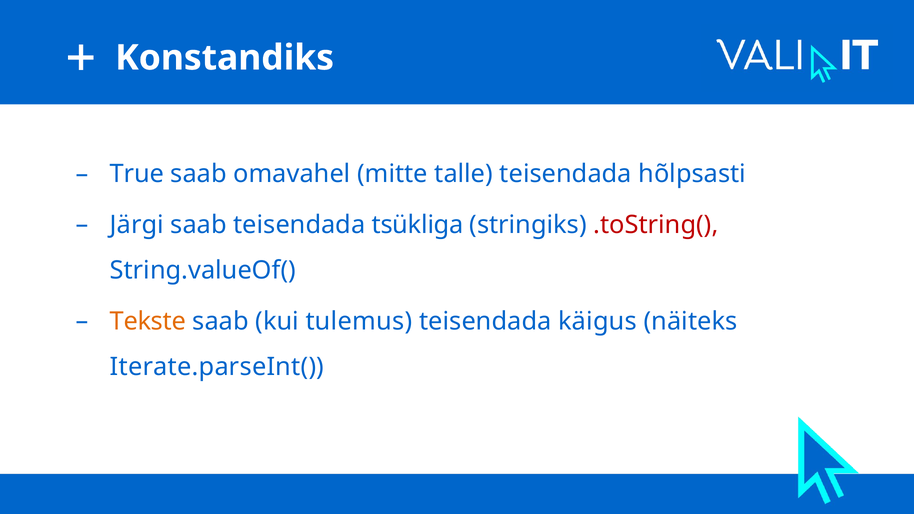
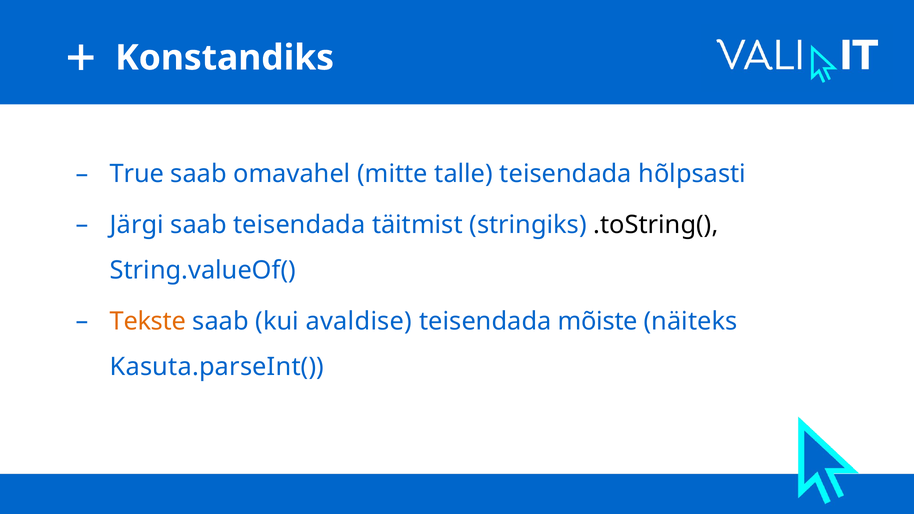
tsükliga: tsükliga -> täitmist
.toString( colour: red -> black
tulemus: tulemus -> avaldise
käigus: käigus -> mõiste
Iterate.parseInt(: Iterate.parseInt( -> Kasuta.parseInt(
